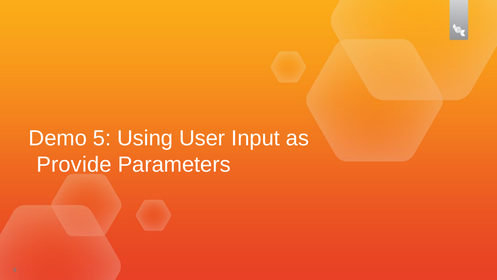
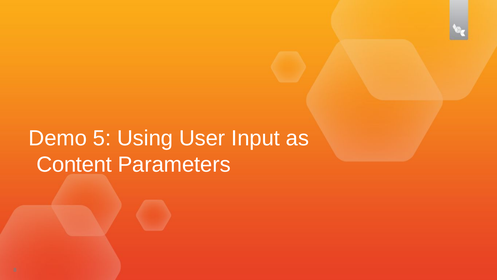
Provide: Provide -> Content
